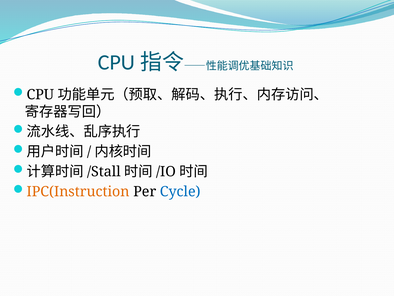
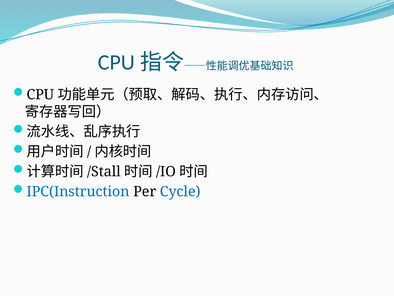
IPC(Instruction colour: orange -> blue
